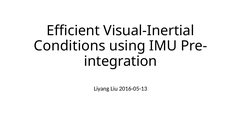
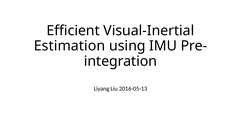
Conditions: Conditions -> Estimation
